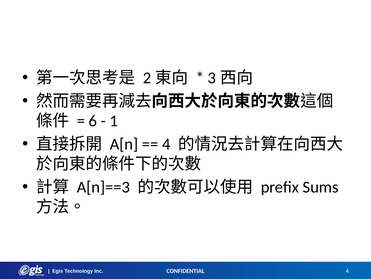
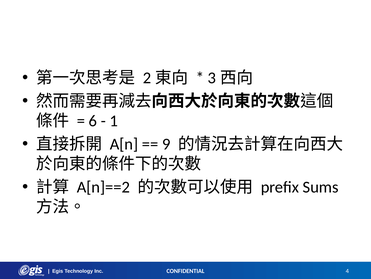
4 at (166, 144): 4 -> 9
A[n]==3: A[n]==3 -> A[n]==2
